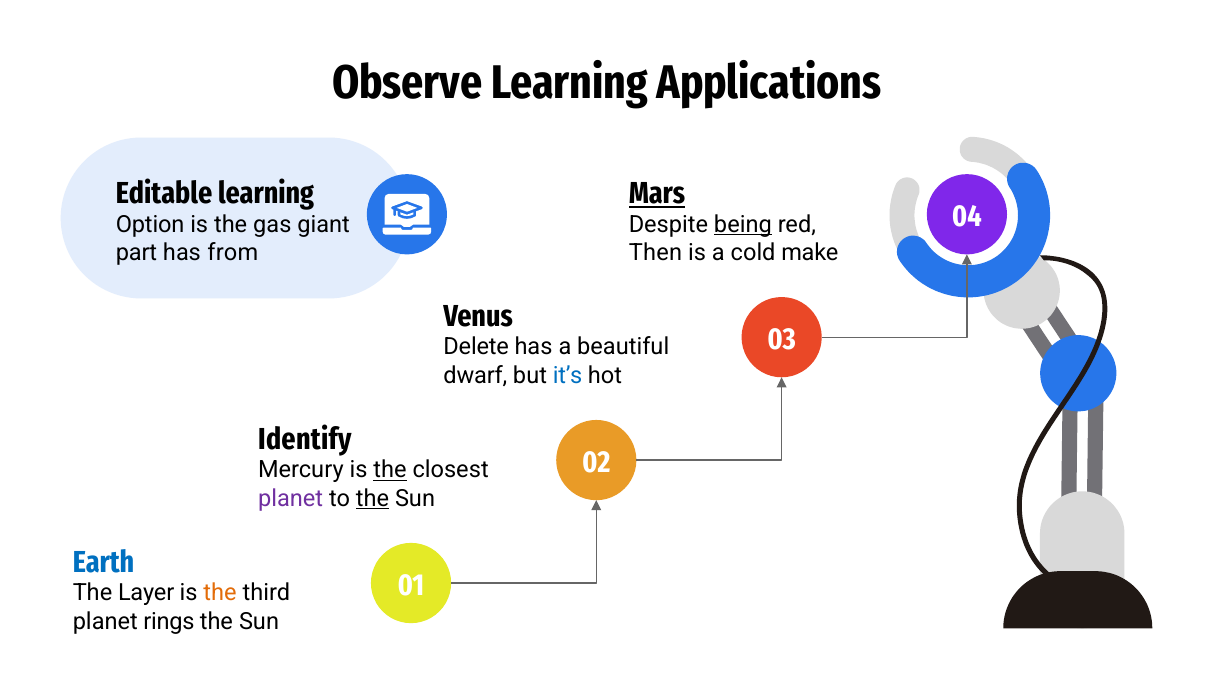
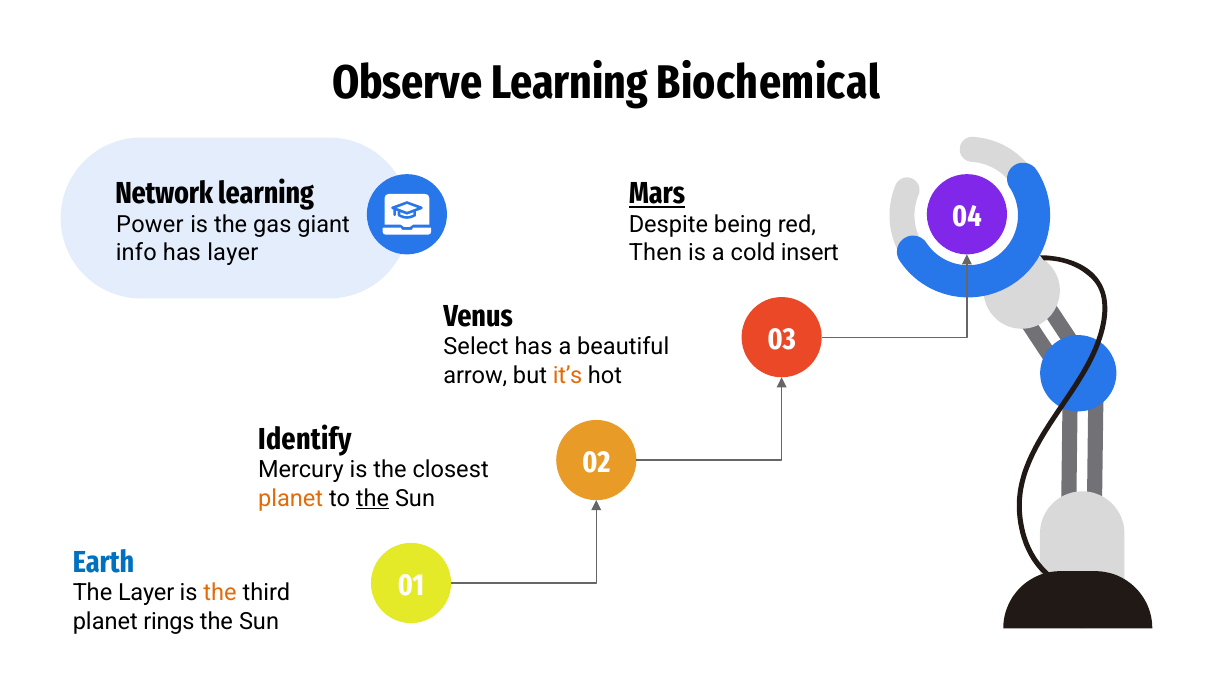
Applications: Applications -> Biochemical
Editable: Editable -> Network
Option: Option -> Power
being underline: present -> none
part: part -> info
has from: from -> layer
make: make -> insert
Delete: Delete -> Select
dwarf: dwarf -> arrow
it’s colour: blue -> orange
the at (390, 470) underline: present -> none
planet at (291, 498) colour: purple -> orange
